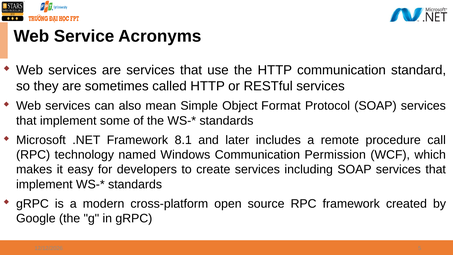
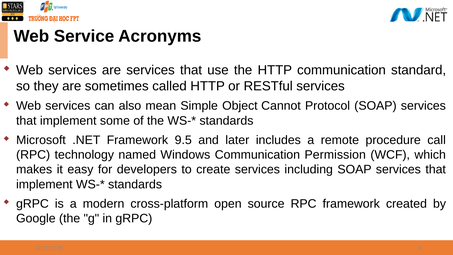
Format: Format -> Cannot
8.1: 8.1 -> 9.5
